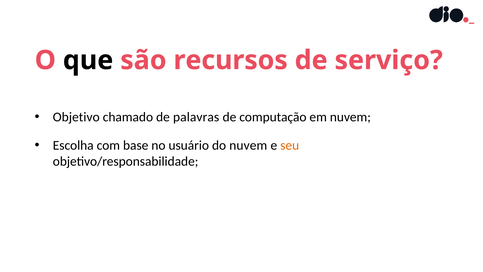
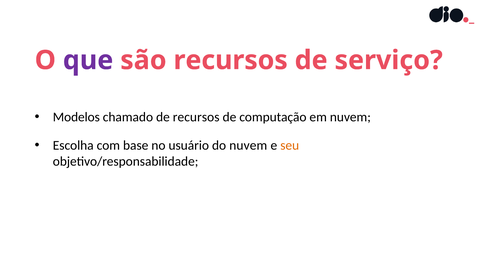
que colour: black -> purple
Objetivo: Objetivo -> Modelos
de palavras: palavras -> recursos
